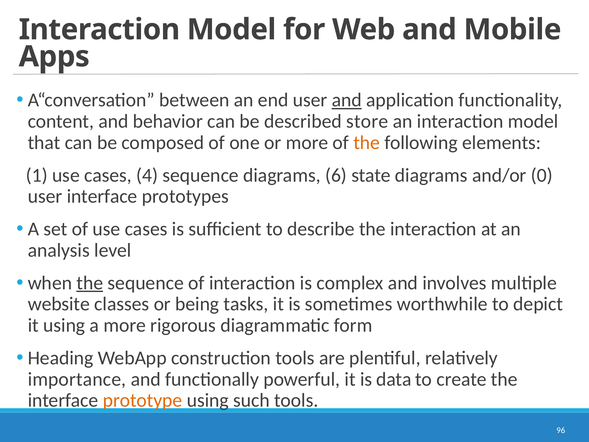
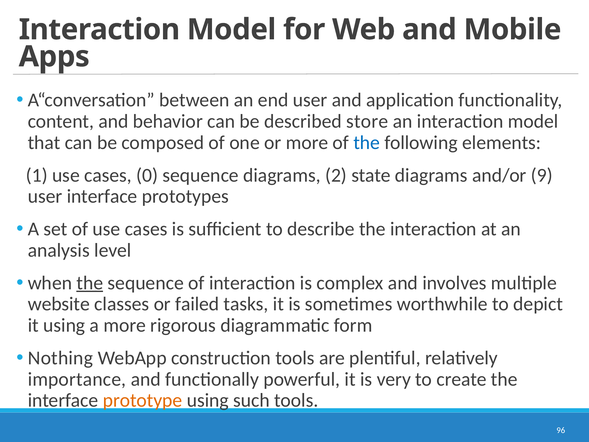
and at (347, 100) underline: present -> none
the at (367, 142) colour: orange -> blue
4: 4 -> 0
6: 6 -> 2
0: 0 -> 9
being: being -> failed
Heading: Heading -> Nothing
data: data -> very
